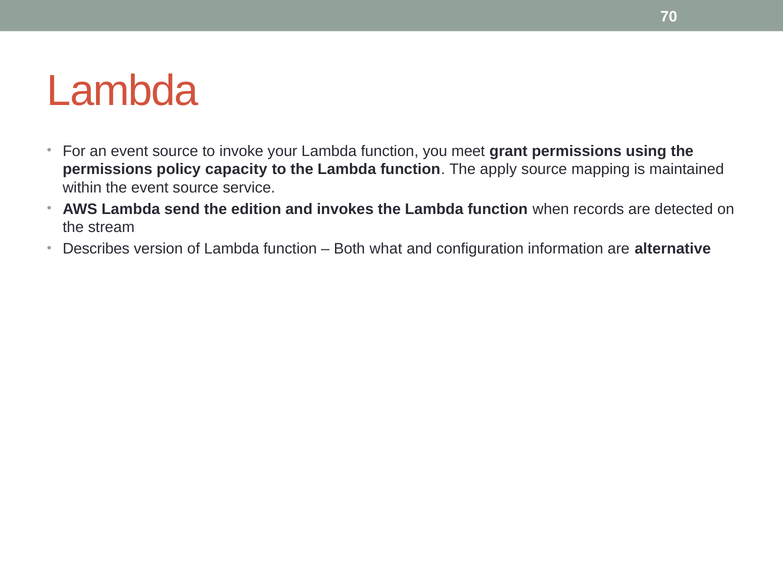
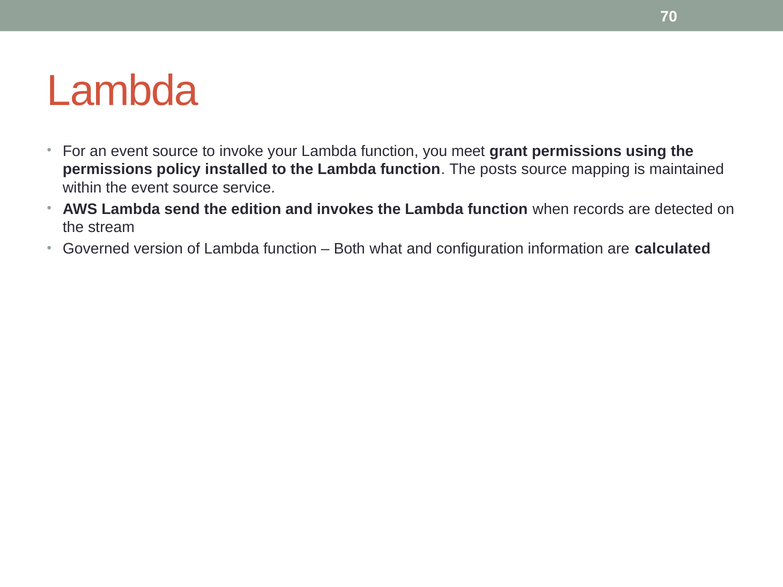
capacity: capacity -> installed
apply: apply -> posts
Describes: Describes -> Governed
alternative: alternative -> calculated
